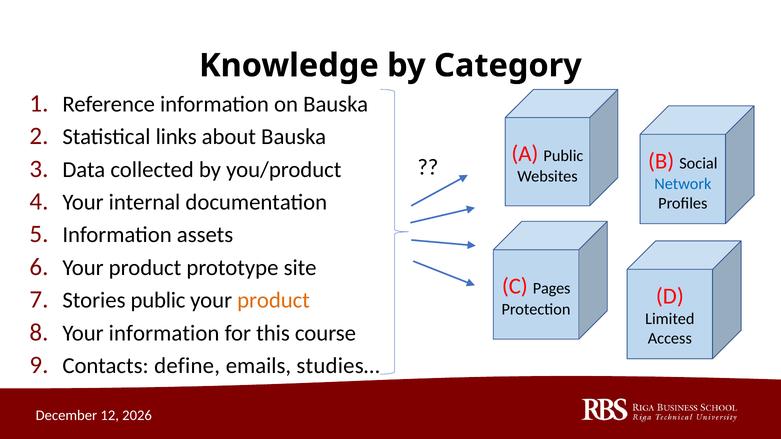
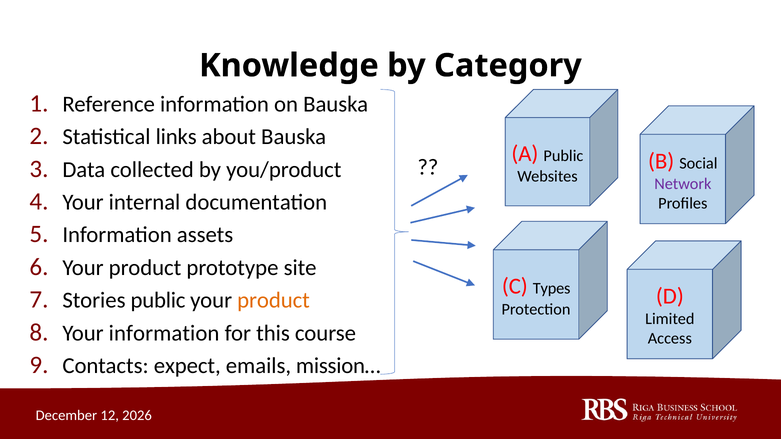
Network colour: blue -> purple
Pages: Pages -> Types
define: define -> expect
studies…: studies… -> mission…
